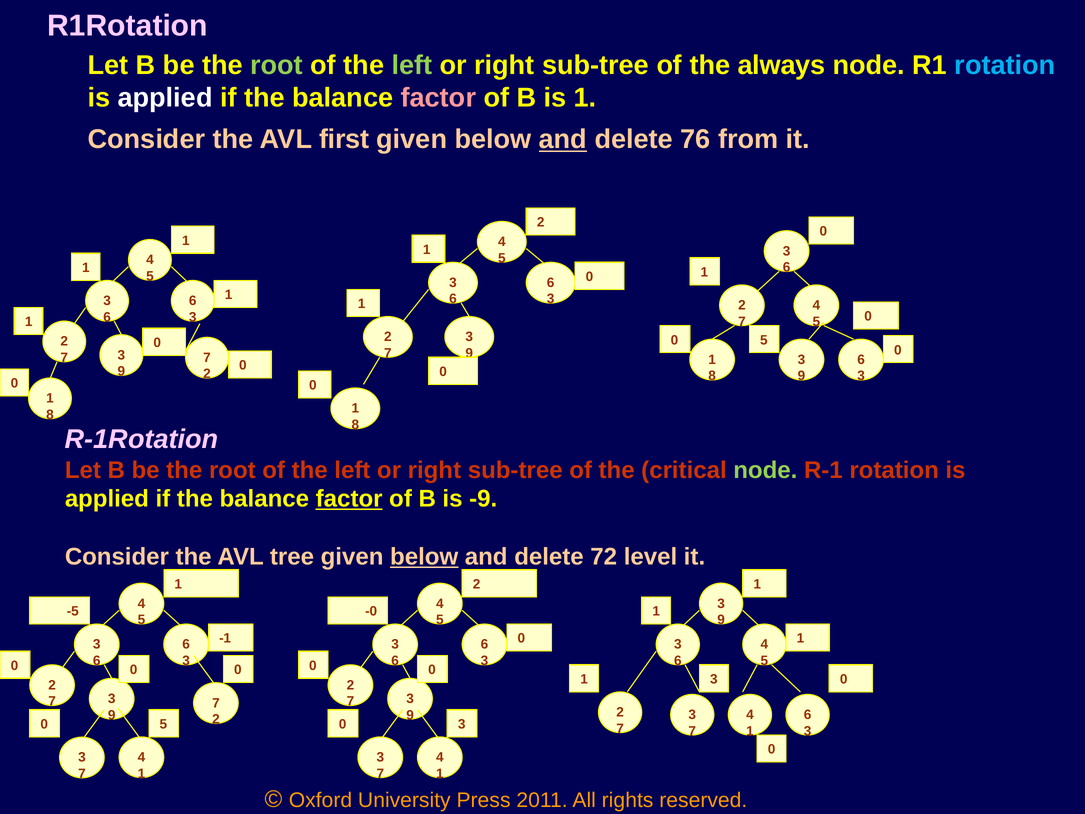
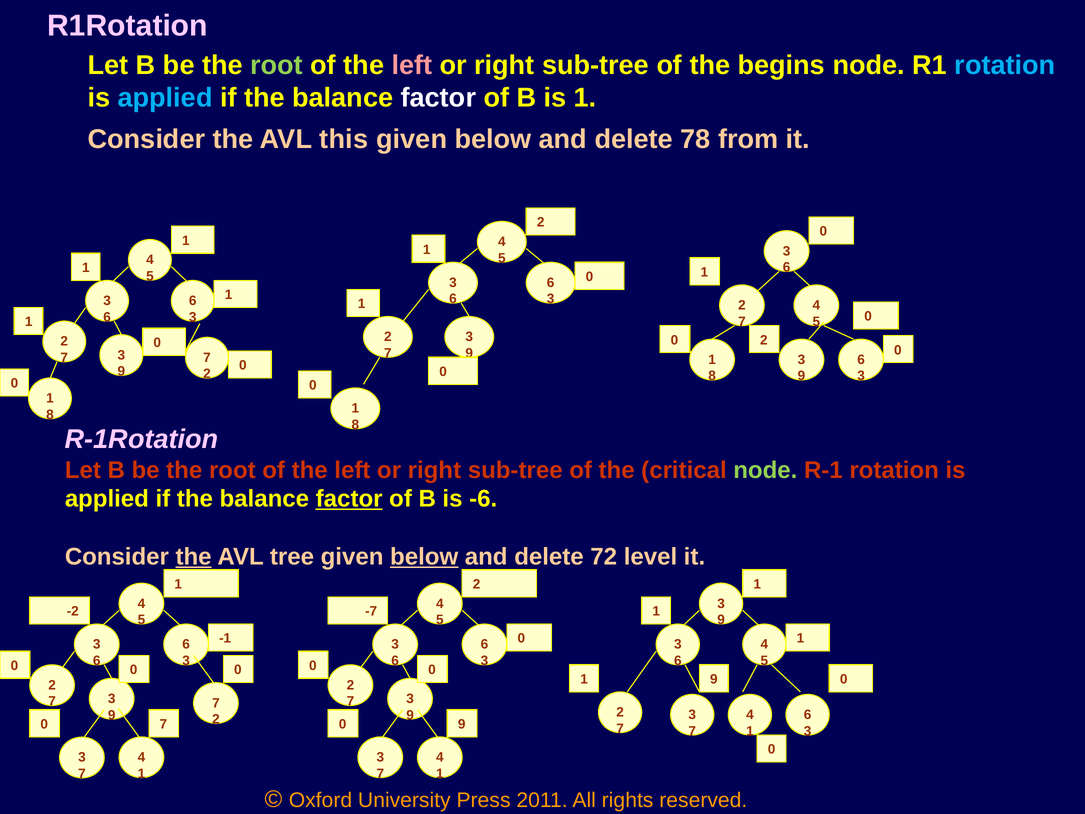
left at (412, 65) colour: light green -> pink
always: always -> begins
applied at (165, 98) colour: white -> light blue
factor at (438, 98) colour: pink -> white
first: first -> this
and at (563, 139) underline: present -> none
76: 76 -> 78
5 at (764, 340): 5 -> 2
-9: -9 -> -6
the at (194, 557) underline: none -> present
-5: -5 -> -2
-0: -0 -> -7
1 3: 3 -> 9
5 at (163, 724): 5 -> 7
3 at (462, 724): 3 -> 9
